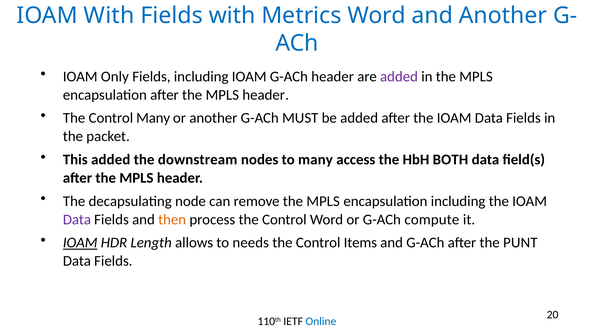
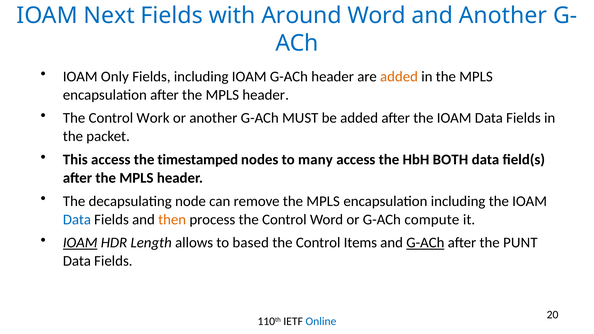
IOAM With: With -> Next
Metrics: Metrics -> Around
added at (399, 77) colour: purple -> orange
Control Many: Many -> Work
This added: added -> access
downstream: downstream -> timestamped
Data at (77, 220) colour: purple -> blue
needs: needs -> based
G-ACh at (425, 243) underline: none -> present
